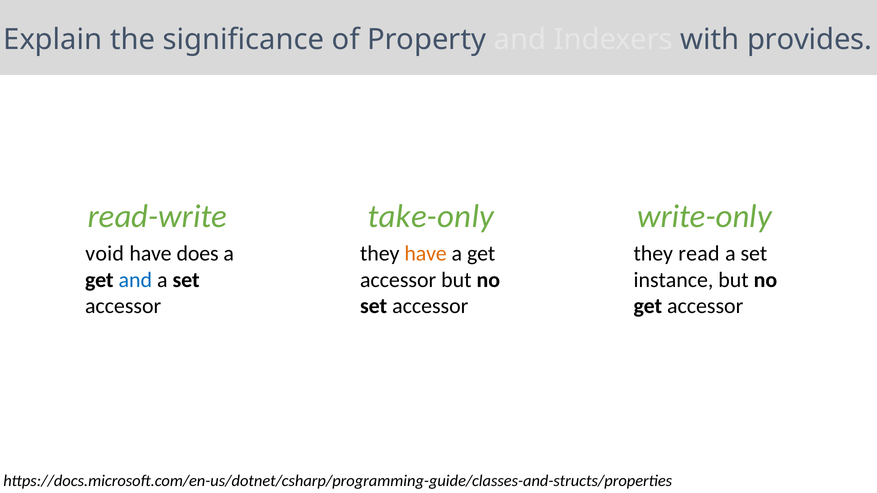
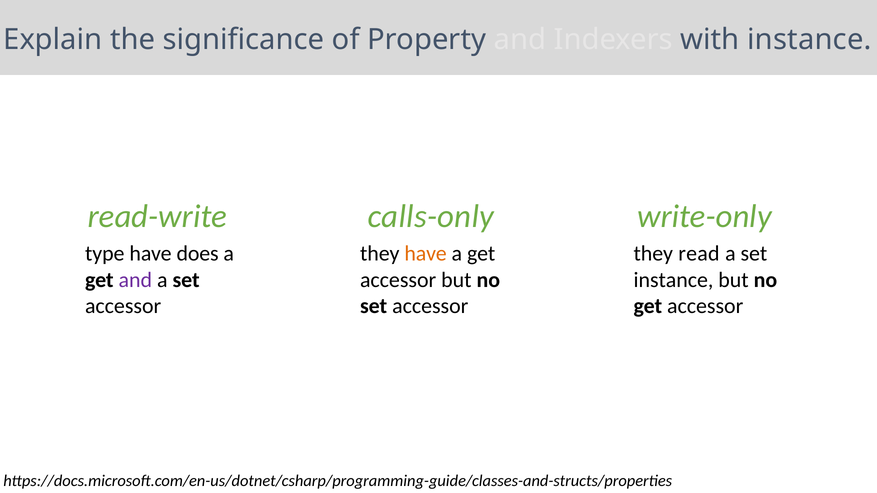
with provides: provides -> instance
take-only: take-only -> calls-only
void: void -> type
and at (135, 280) colour: blue -> purple
